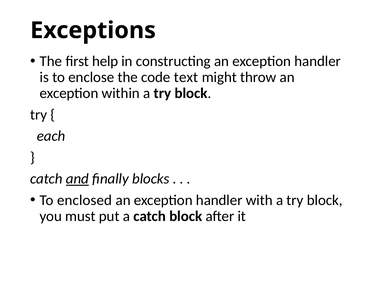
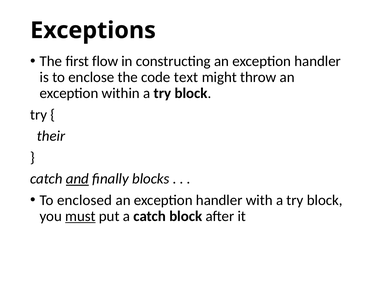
help: help -> flow
each: each -> their
must underline: none -> present
